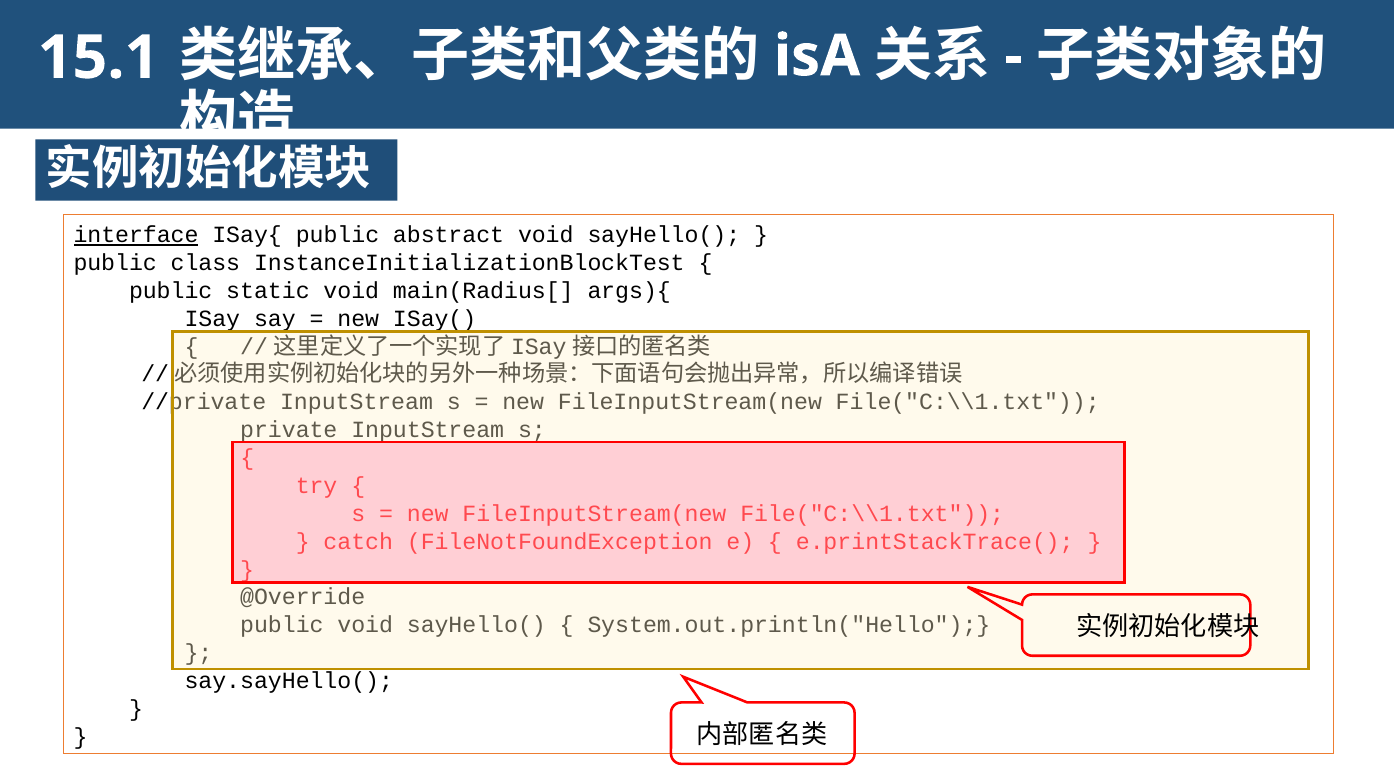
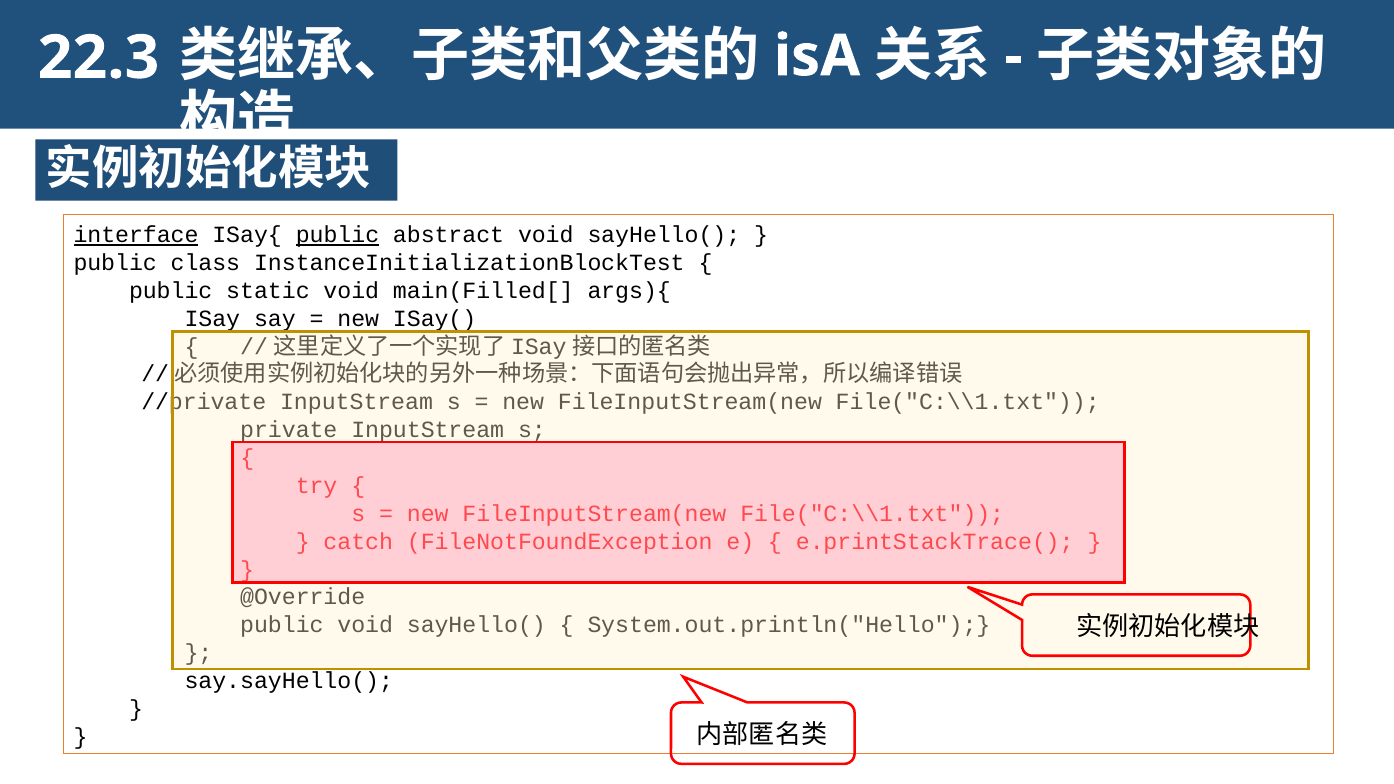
15.1: 15.1 -> 22.3
public at (337, 235) underline: none -> present
main(Radius[: main(Radius[ -> main(Filled[
